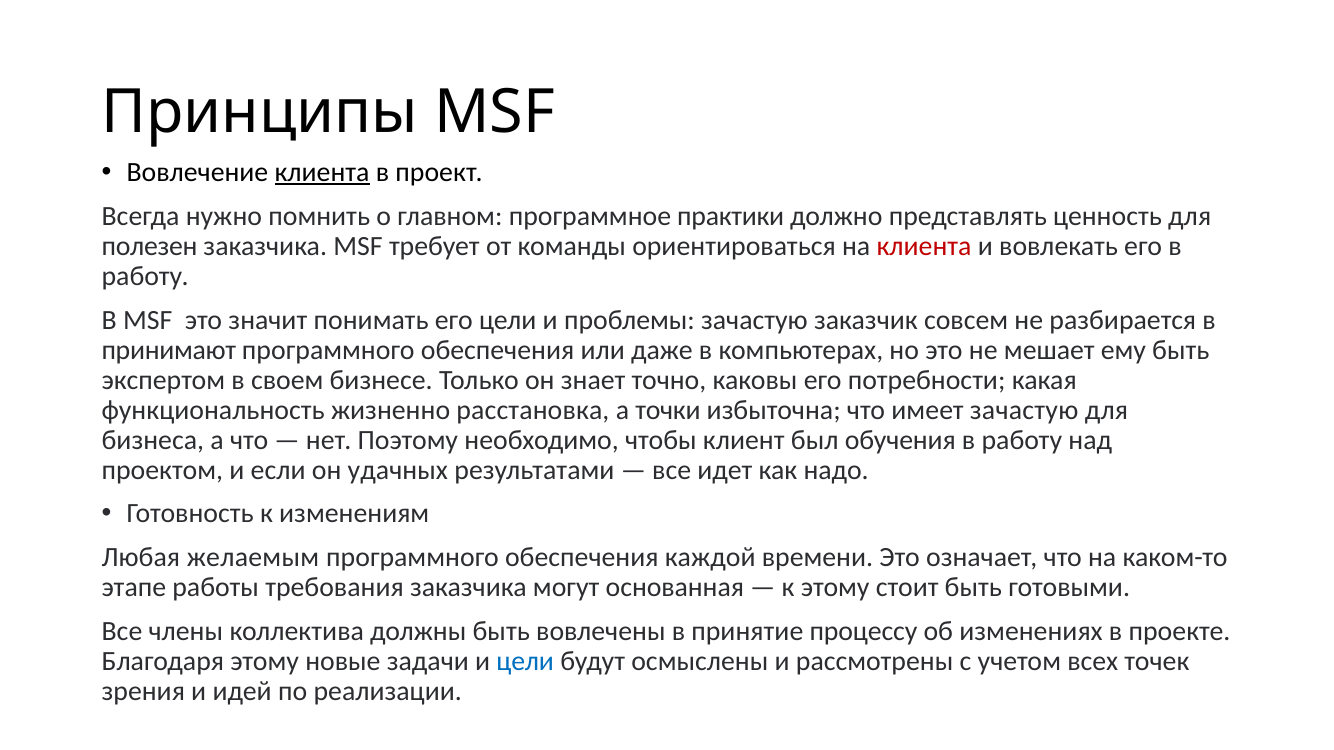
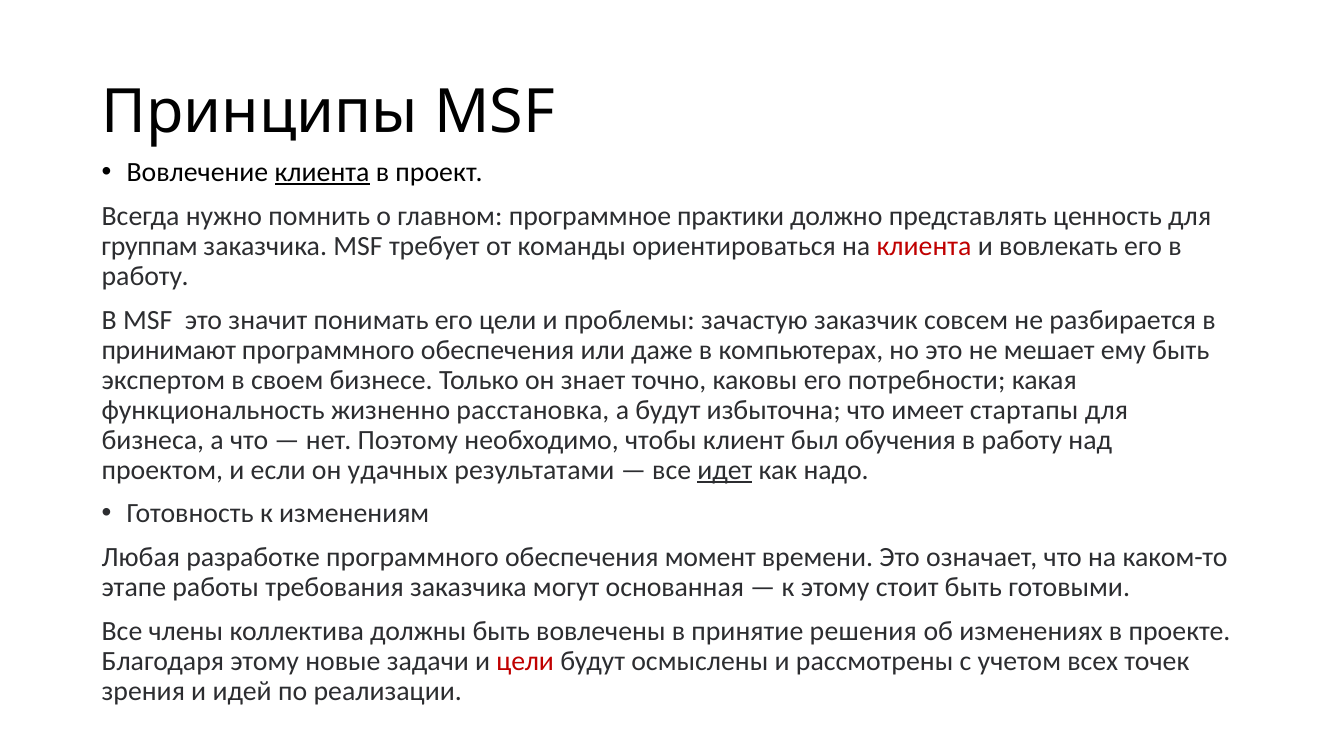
полезен: полезен -> группам
а точки: точки -> будут
имеет зачастую: зачастую -> стартапы
идет underline: none -> present
желаемым: желаемым -> разработке
каждой: каждой -> момент
процессу: процессу -> решения
цели at (525, 662) colour: blue -> red
